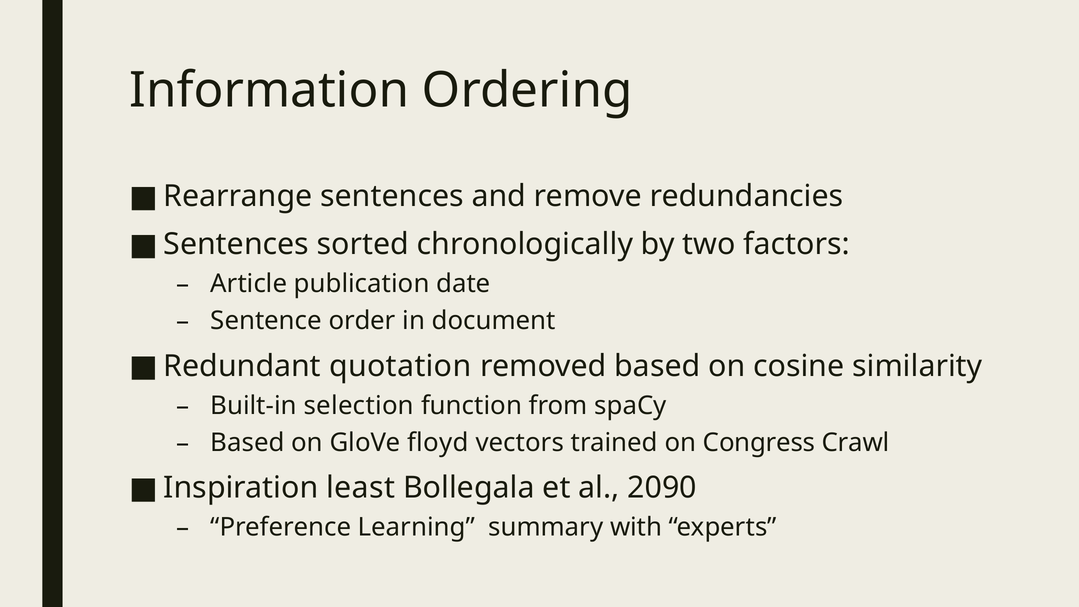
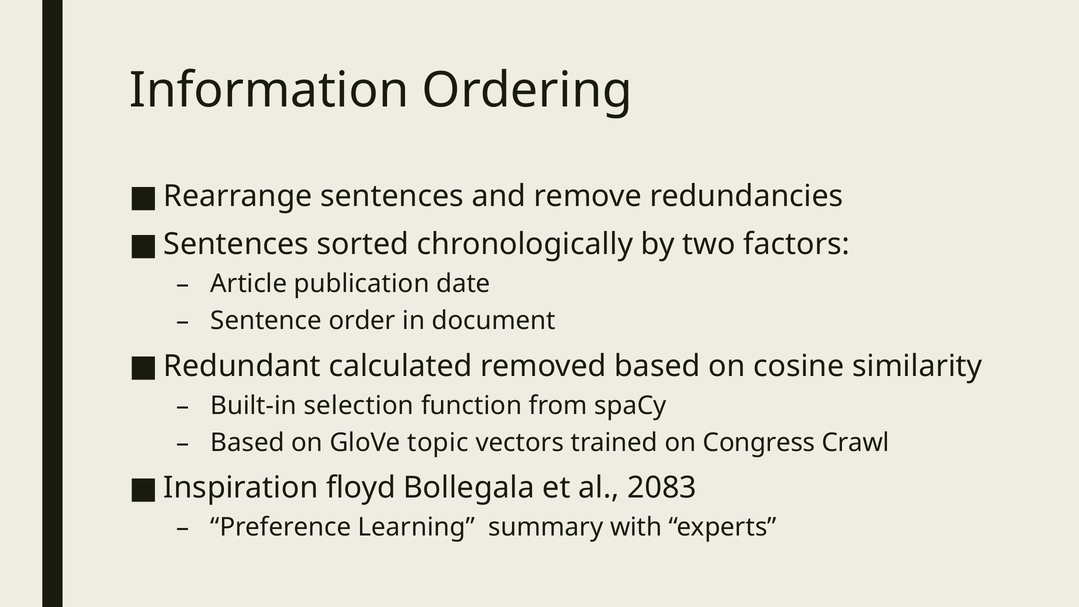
quotation: quotation -> calculated
floyd: floyd -> topic
least: least -> floyd
2090: 2090 -> 2083
